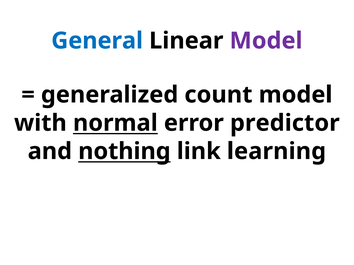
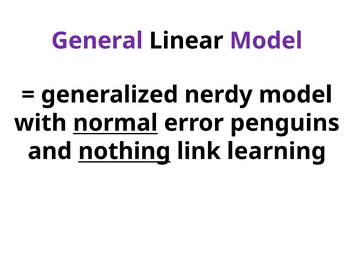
General colour: blue -> purple
count: count -> nerdy
predictor: predictor -> penguins
